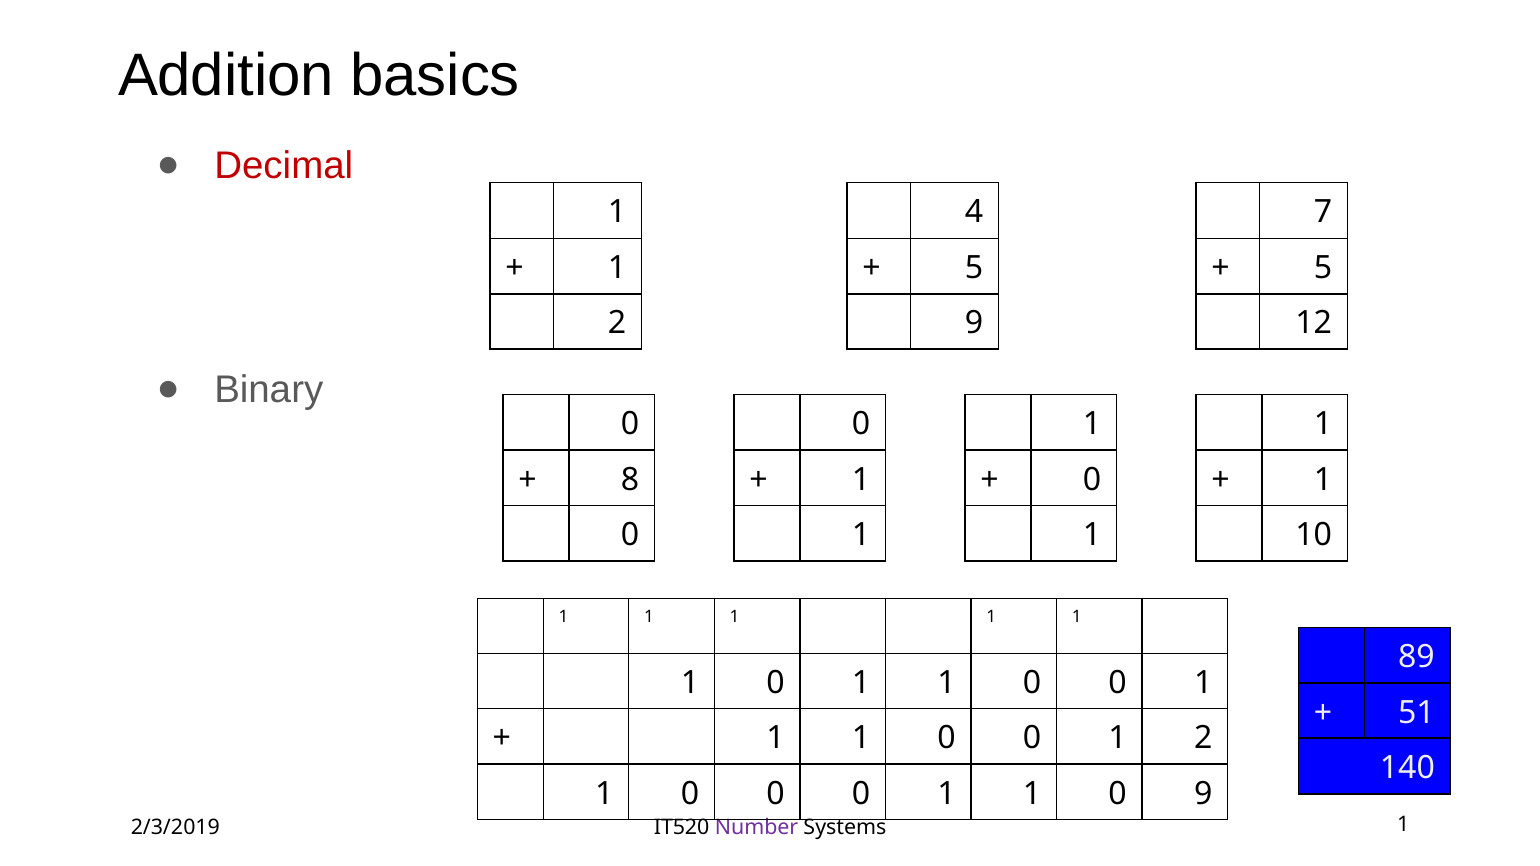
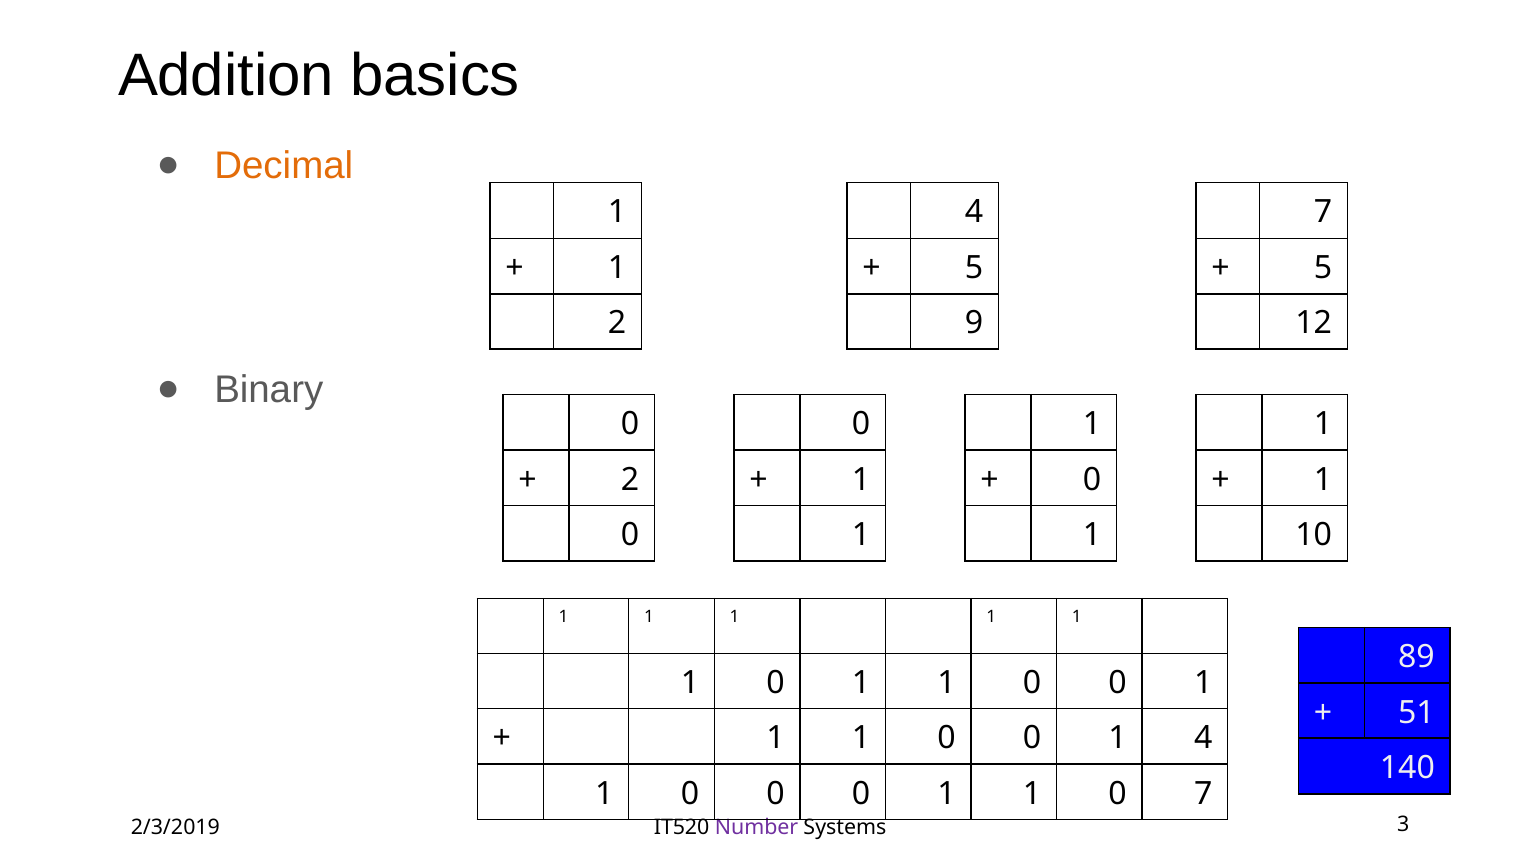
Decimal colour: red -> orange
8 at (630, 480): 8 -> 2
0 1 2: 2 -> 4
0 9: 9 -> 7
Systems 1: 1 -> 3
